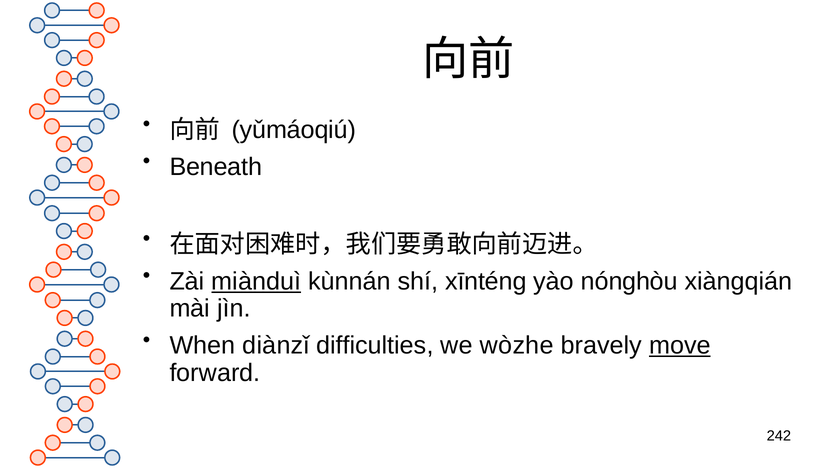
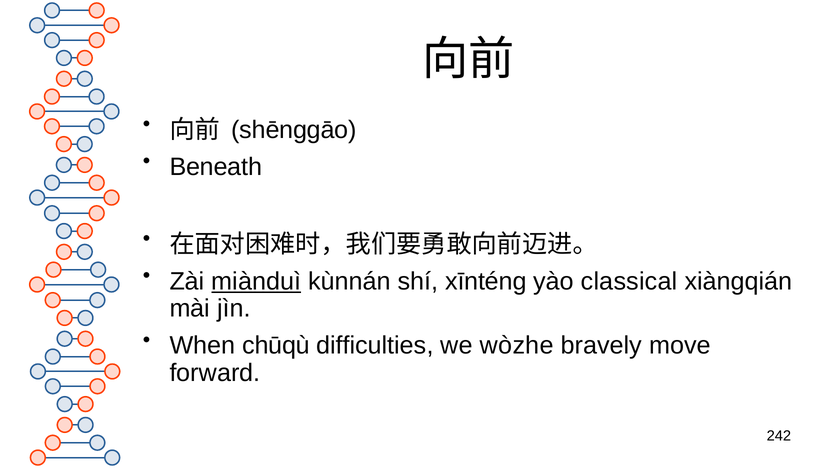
yǔmáoqiú: yǔmáoqiú -> shēnggāo
nónghòu: nónghòu -> classical
diànzǐ: diànzǐ -> chūqù
move underline: present -> none
